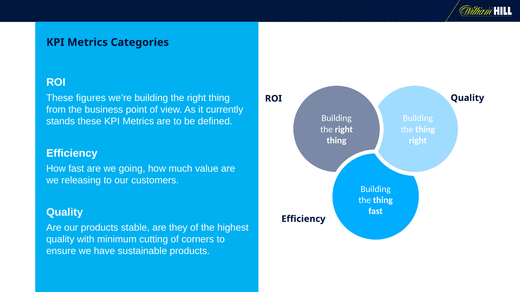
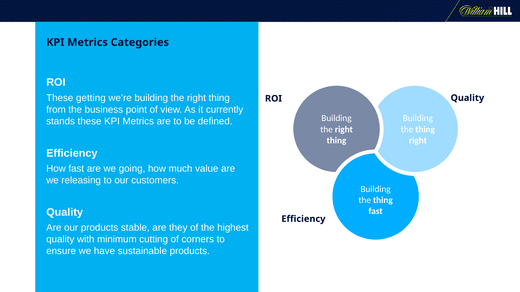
figures: figures -> getting
